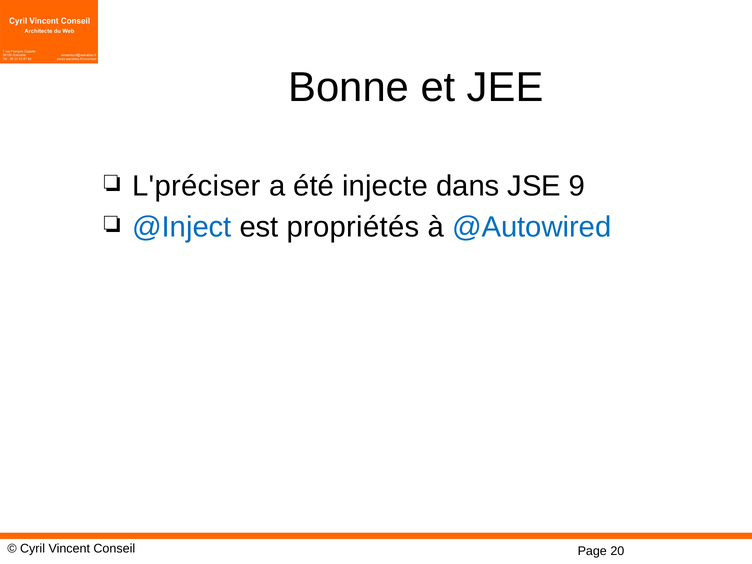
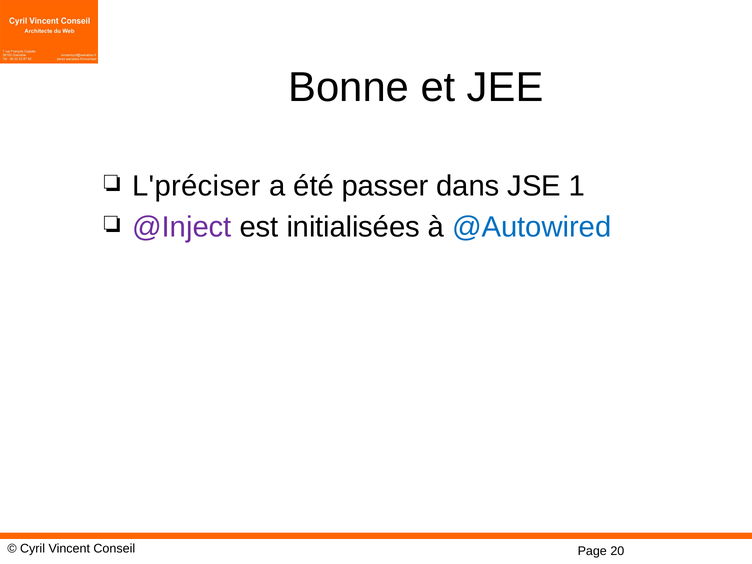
injecte: injecte -> passer
9: 9 -> 1
@Inject colour: blue -> purple
propriétés: propriétés -> initialisées
